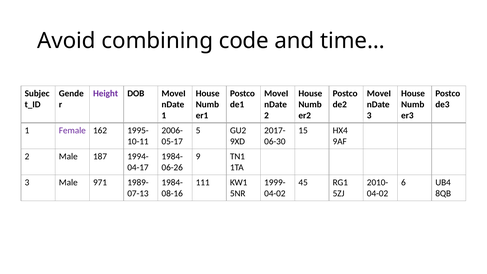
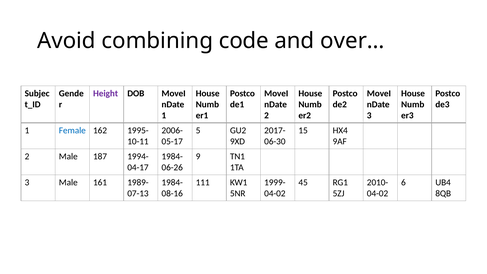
time…: time… -> over…
Female colour: purple -> blue
971: 971 -> 161
